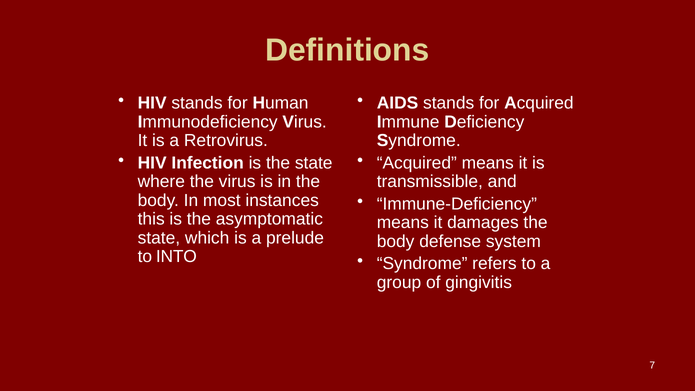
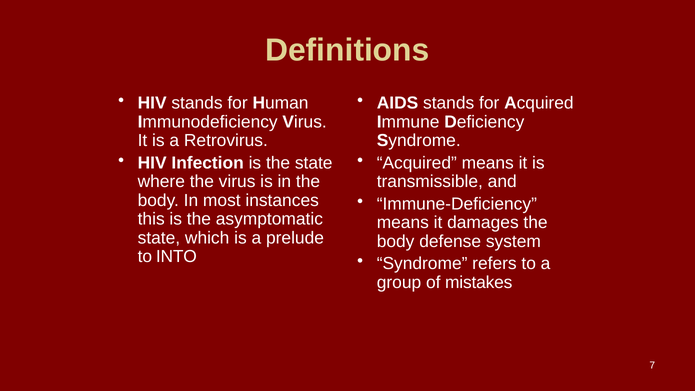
gingivitis: gingivitis -> mistakes
